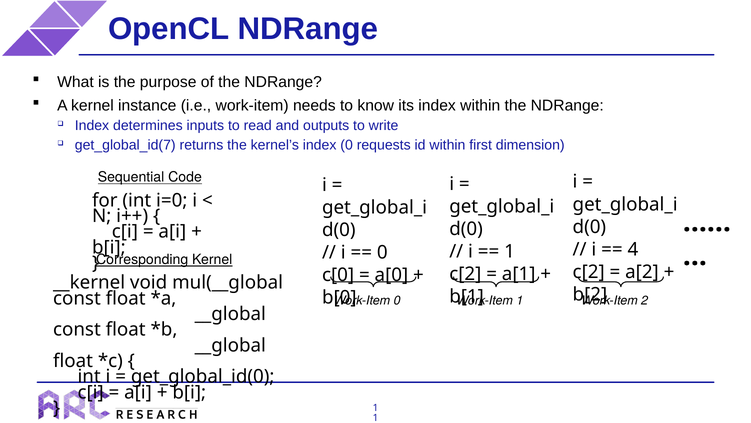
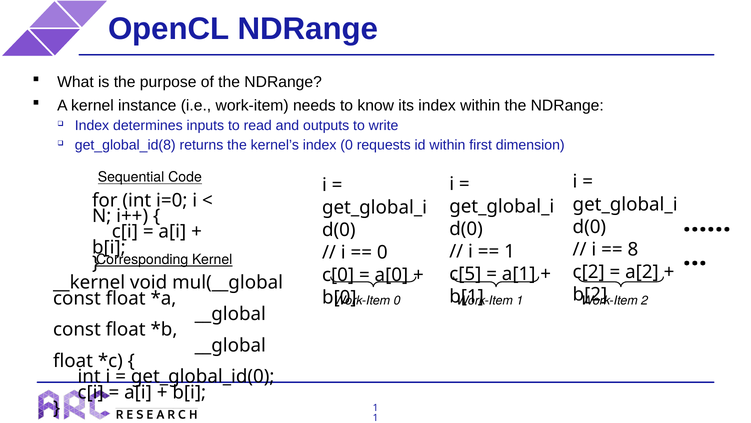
get_global_id(7: get_global_id(7 -> get_global_id(8
4: 4 -> 8
c[2 at (465, 274): c[2 -> c[5
